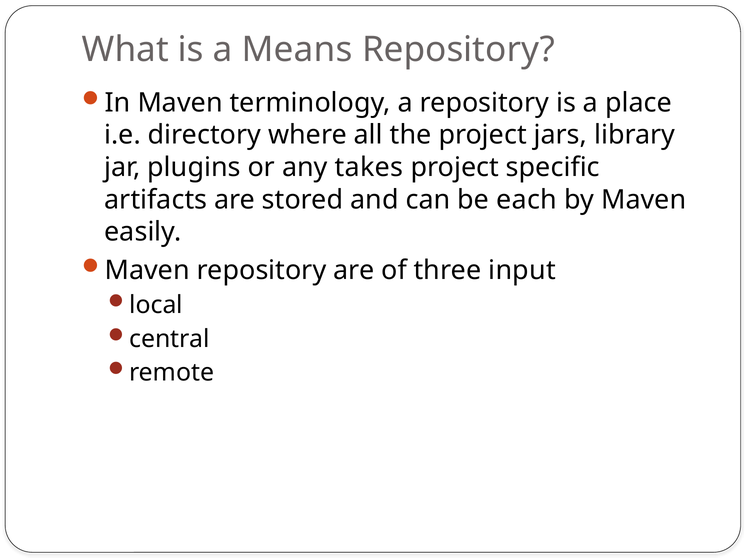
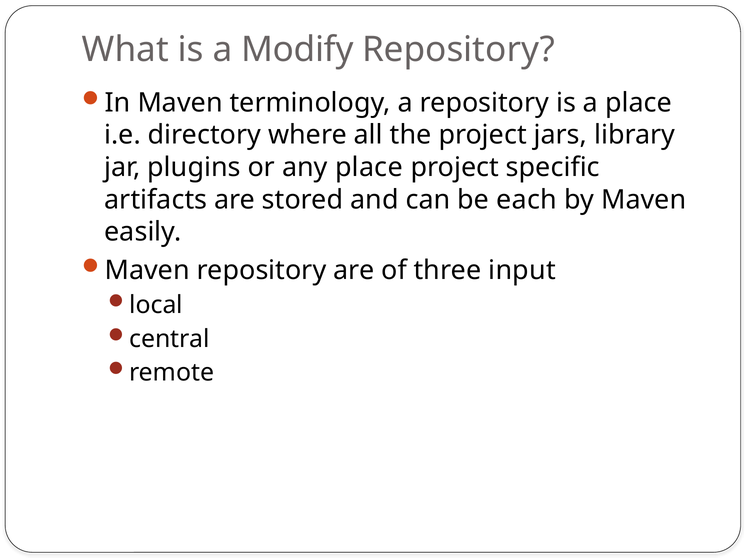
Means: Means -> Modify
any takes: takes -> place
